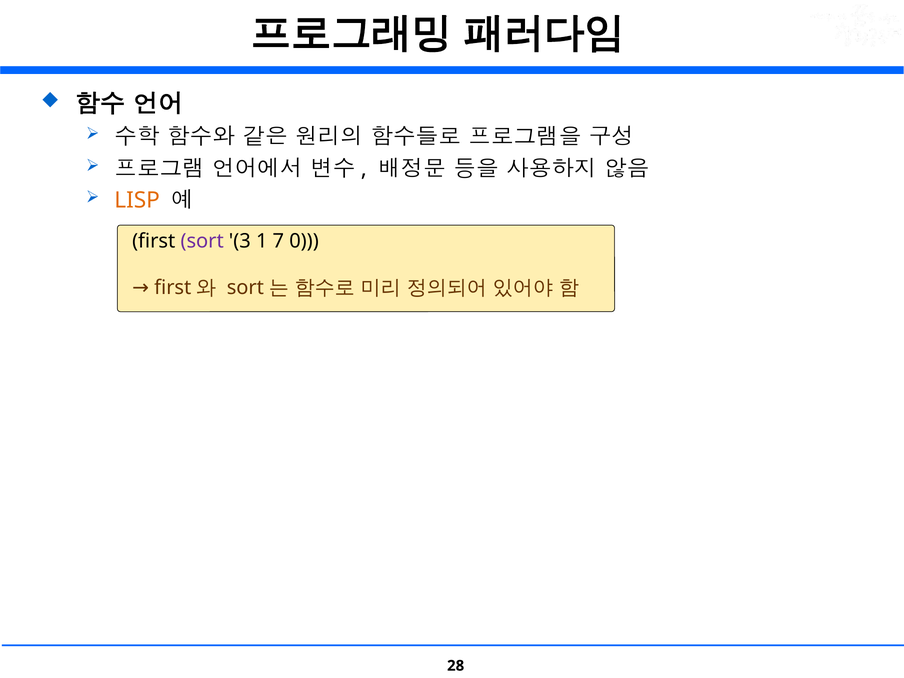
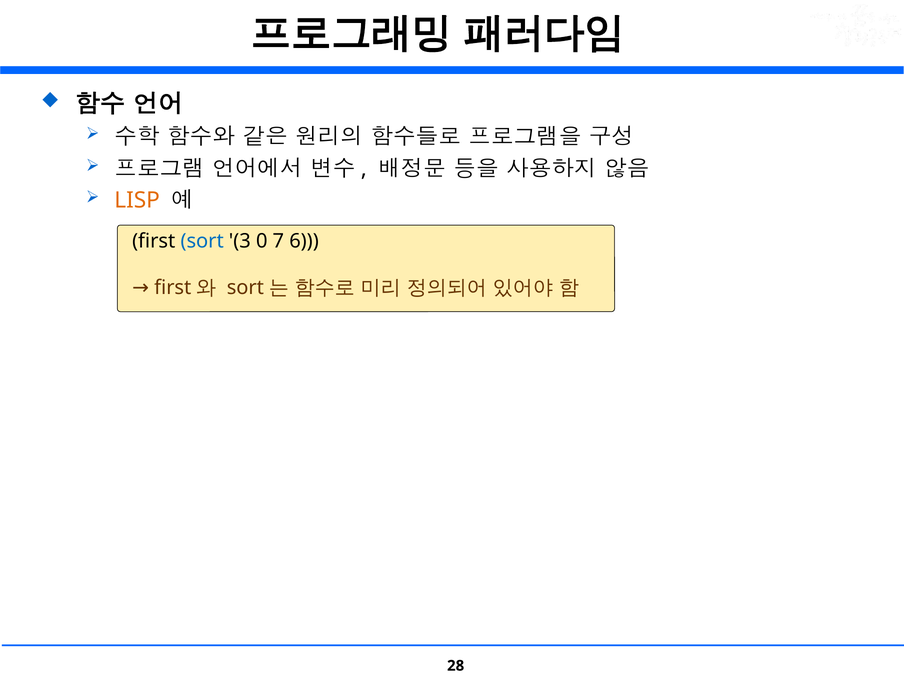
sort colour: purple -> blue
1: 1 -> 0
0: 0 -> 6
